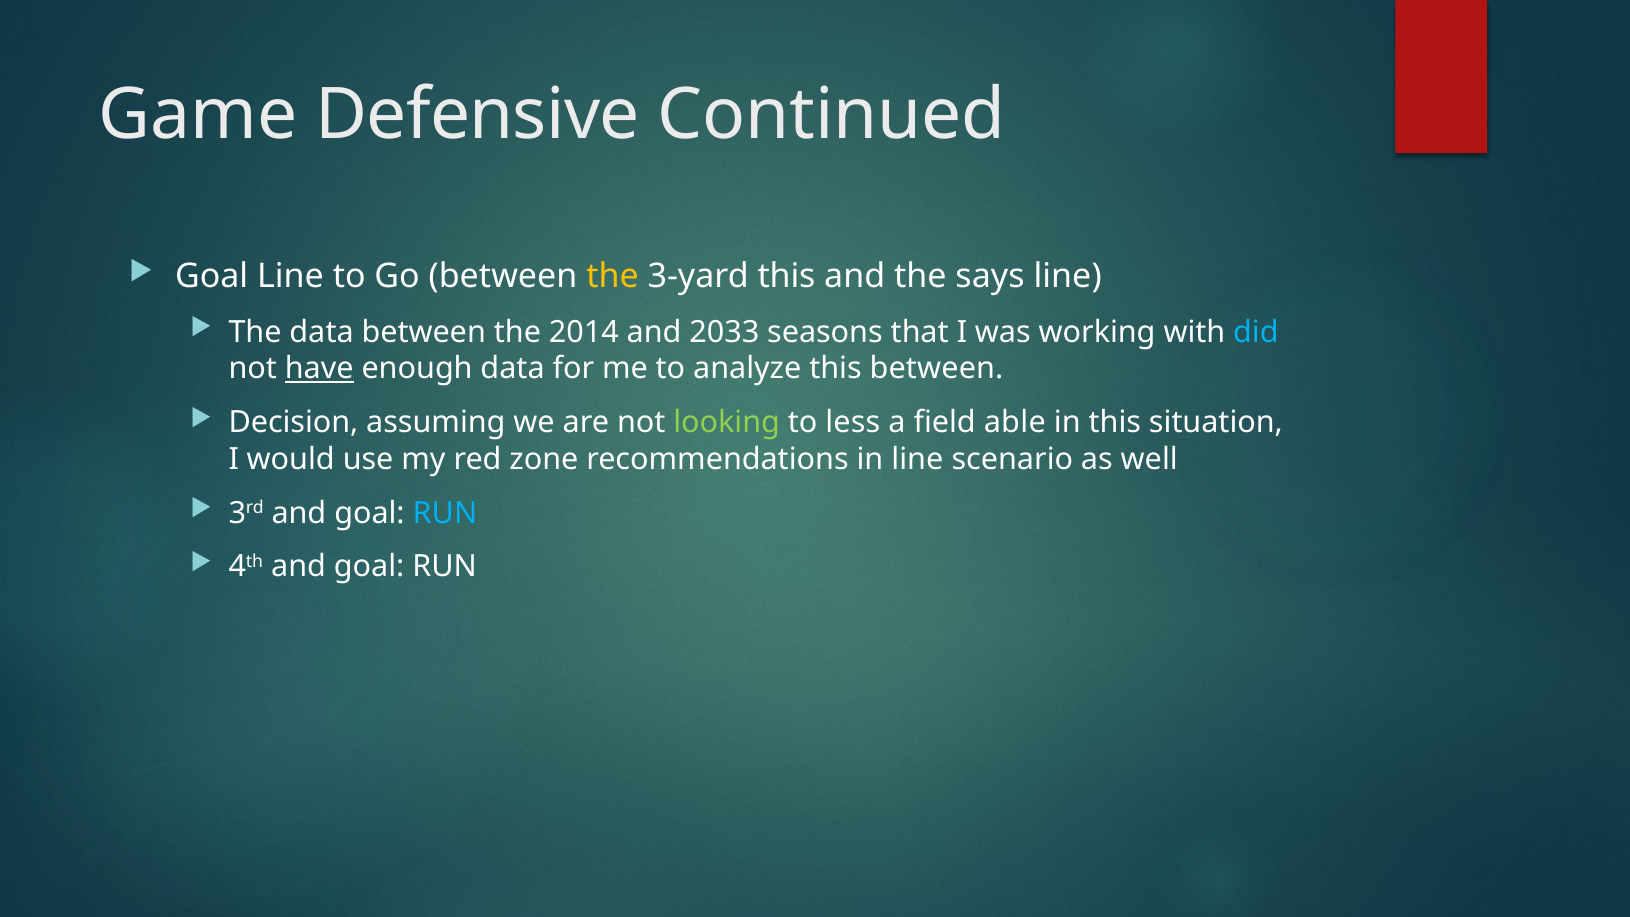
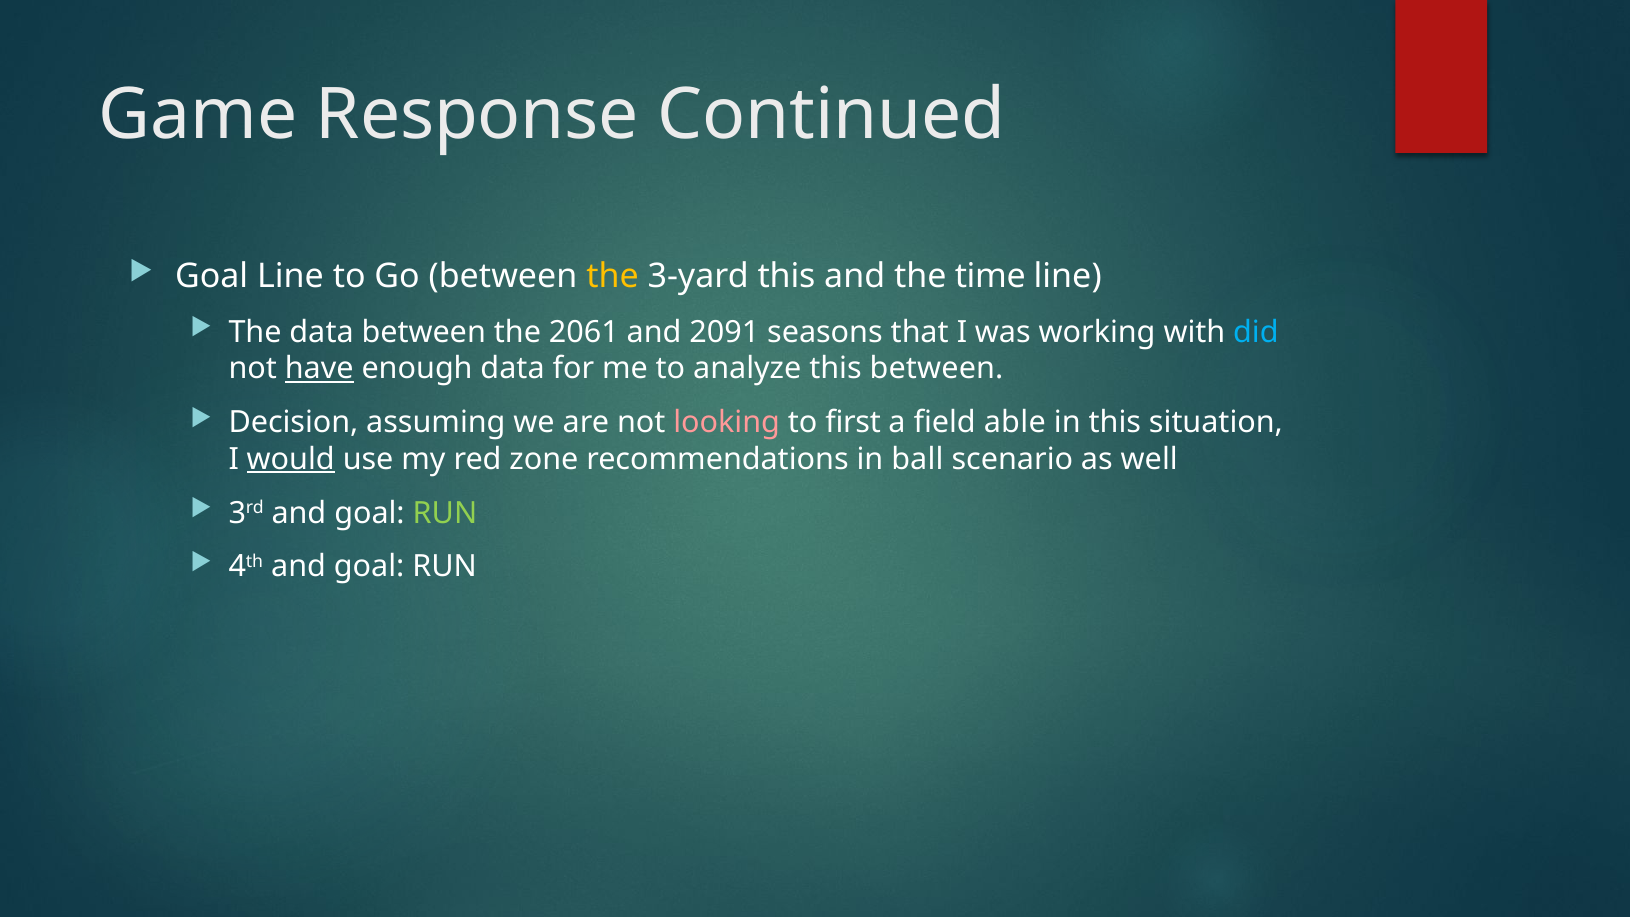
Defensive: Defensive -> Response
says: says -> time
2014: 2014 -> 2061
2033: 2033 -> 2091
looking colour: light green -> pink
less: less -> first
would underline: none -> present
in line: line -> ball
RUN at (445, 513) colour: light blue -> light green
